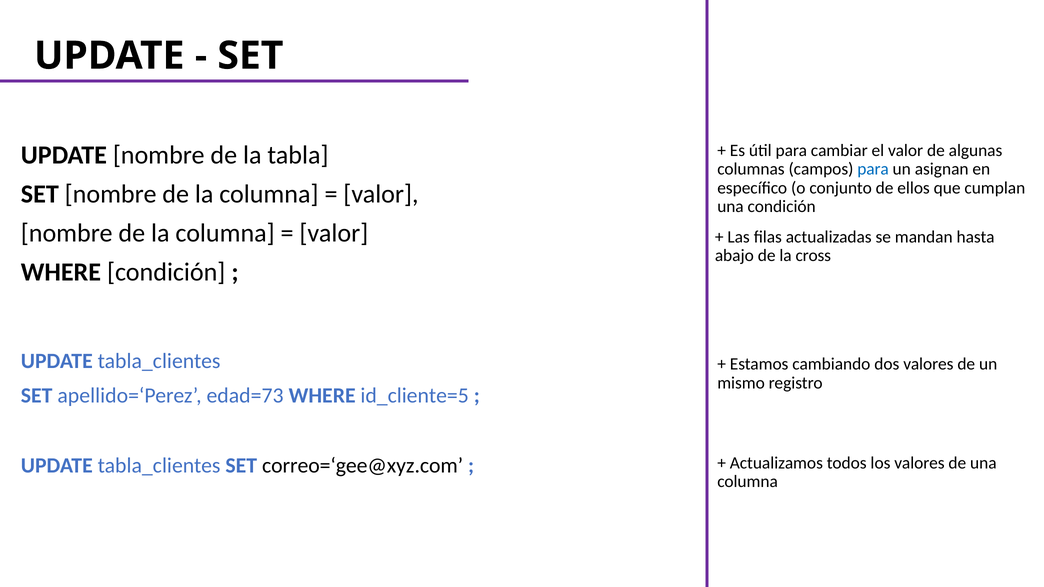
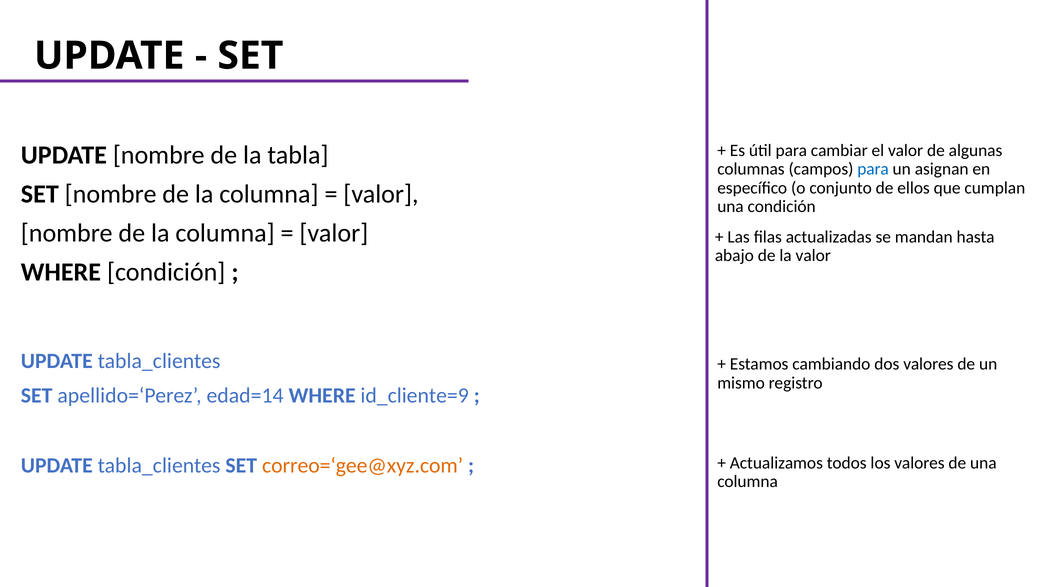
la cross: cross -> valor
edad=73: edad=73 -> edad=14
id_cliente=5: id_cliente=5 -> id_cliente=9
correo=‘gee@xyz.com colour: black -> orange
